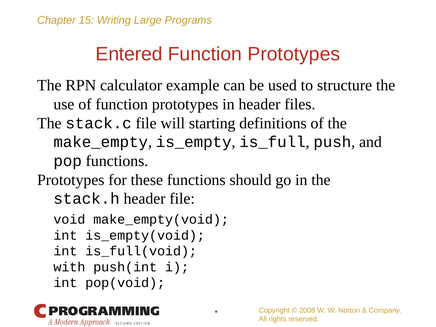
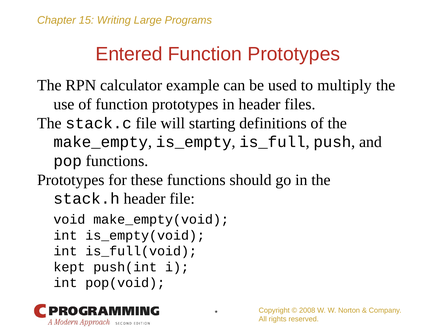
structure: structure -> multiply
with: with -> kept
